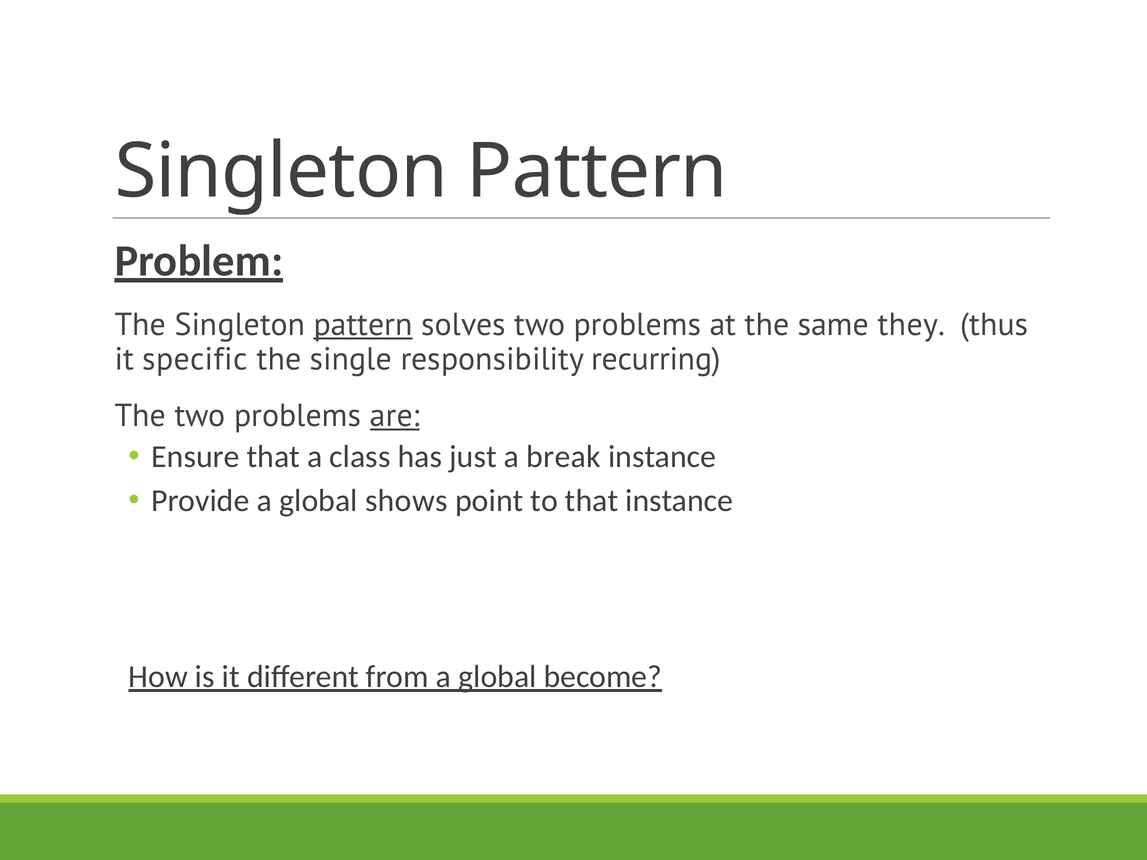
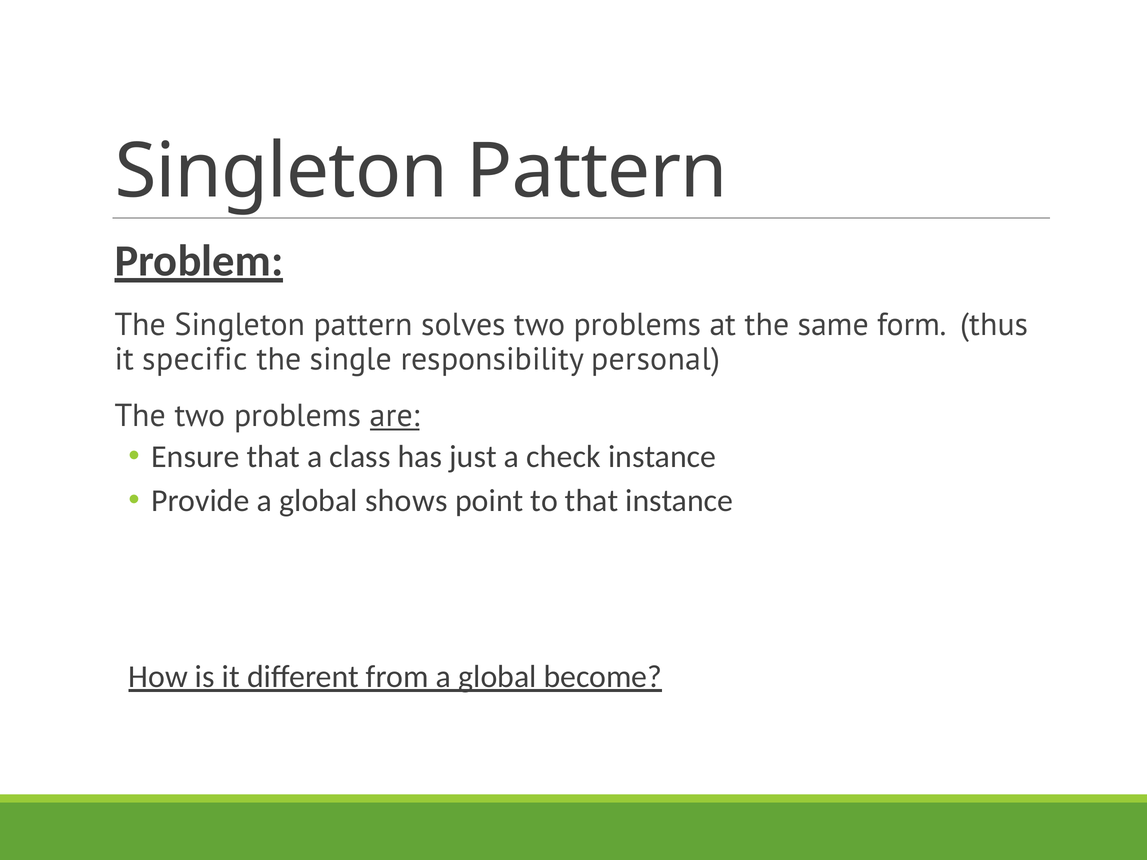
pattern at (363, 325) underline: present -> none
they: they -> form
recurring: recurring -> personal
break: break -> check
